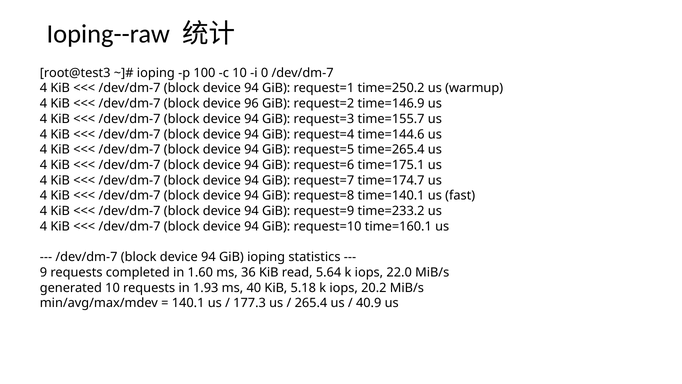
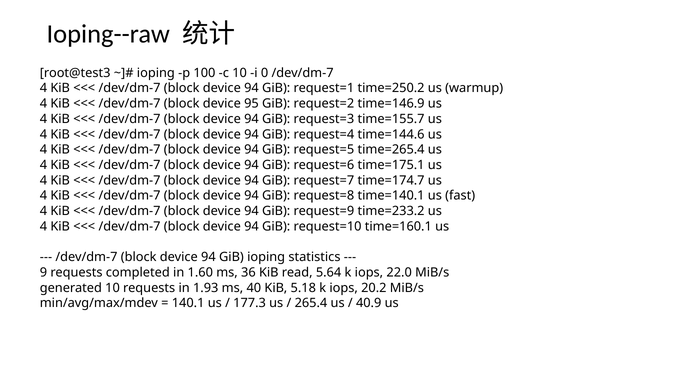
96: 96 -> 95
